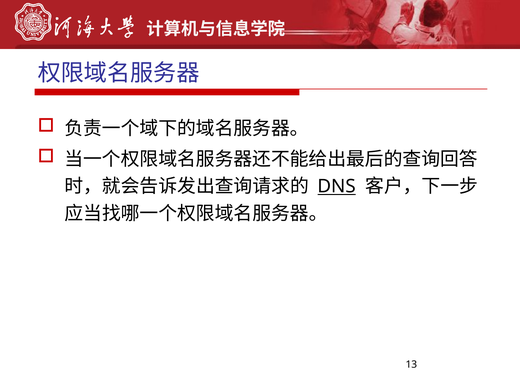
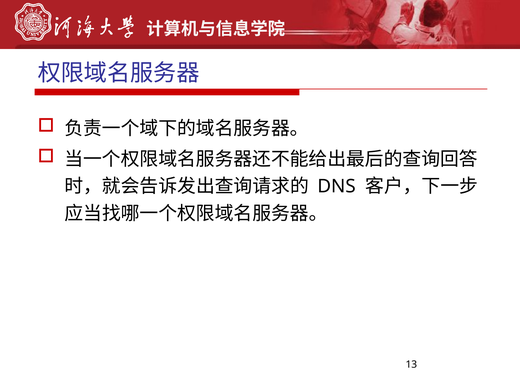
DNS underline: present -> none
